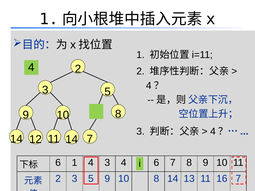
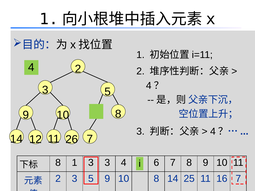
11 14: 14 -> 26
6 at (58, 163): 6 -> 8
1 4: 4 -> 3
13: 13 -> 25
